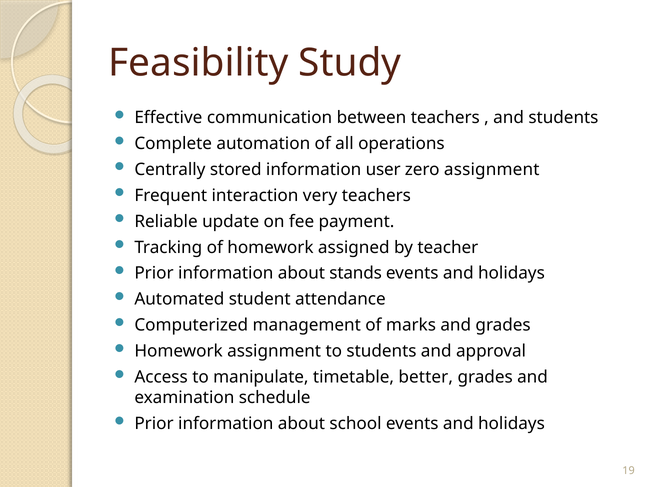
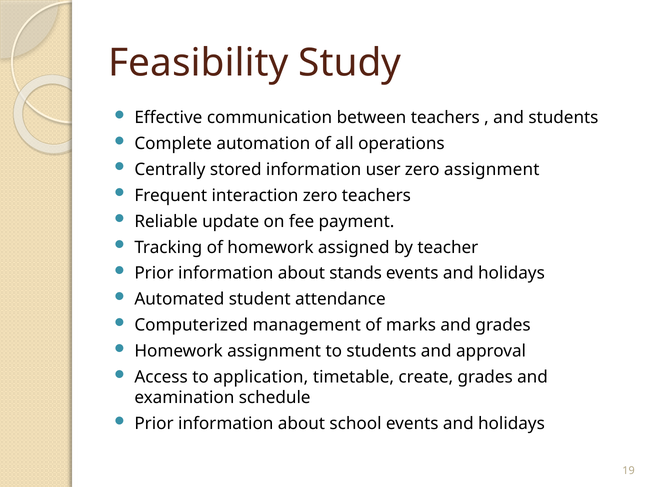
interaction very: very -> zero
manipulate: manipulate -> application
better: better -> create
